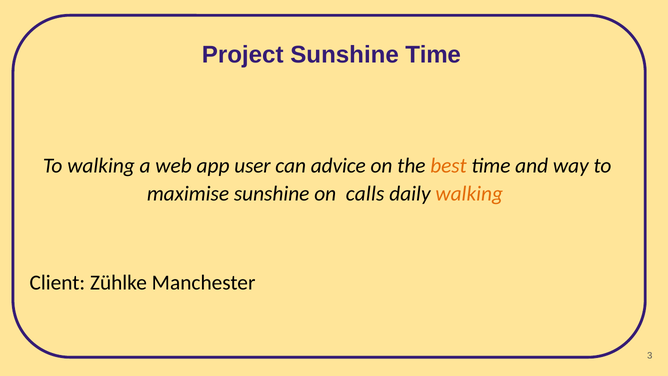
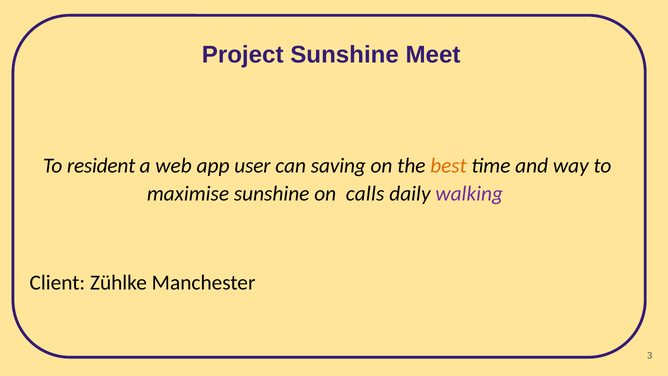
Sunshine Time: Time -> Meet
To walking: walking -> resident
advice: advice -> saving
walking at (469, 193) colour: orange -> purple
